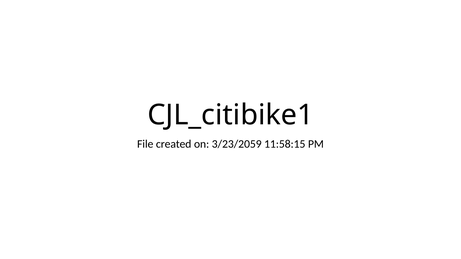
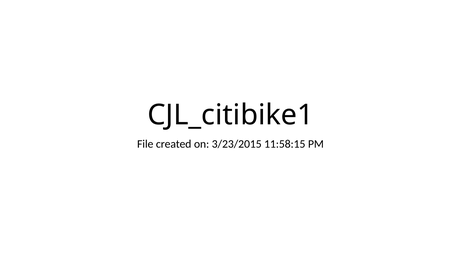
3/23/2059: 3/23/2059 -> 3/23/2015
